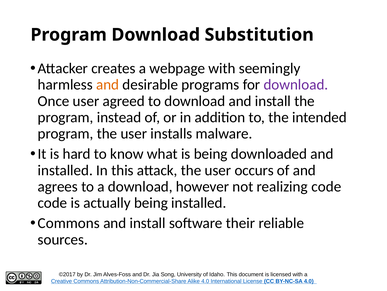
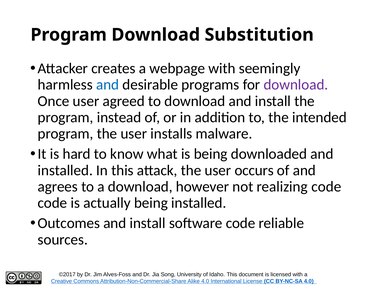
and at (108, 85) colour: orange -> blue
Commons at (69, 223): Commons -> Outcomes
software their: their -> code
